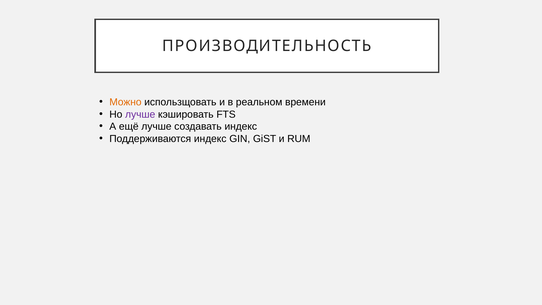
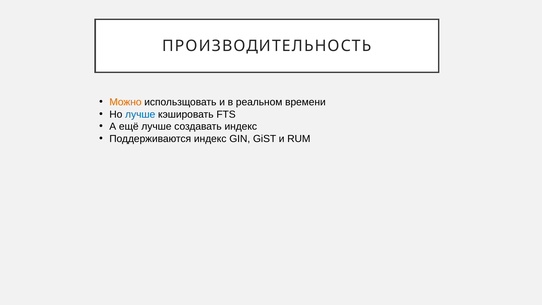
лучше at (140, 114) colour: purple -> blue
